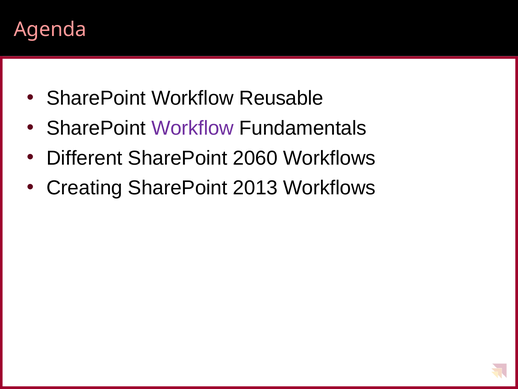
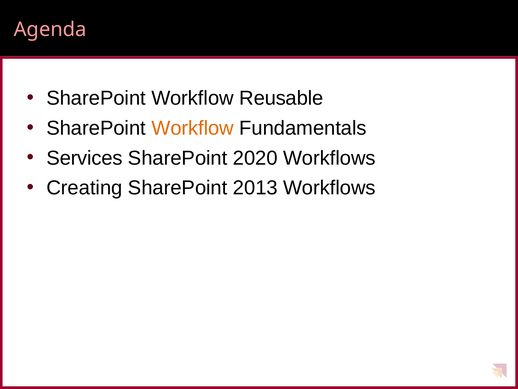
Workflow at (193, 128) colour: purple -> orange
Different: Different -> Services
2060: 2060 -> 2020
